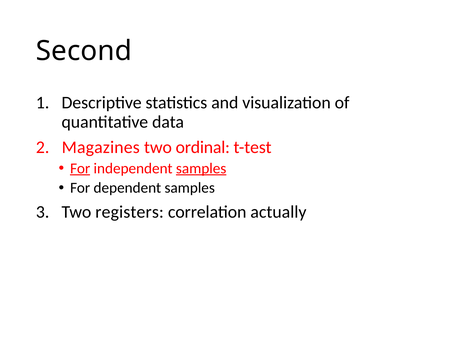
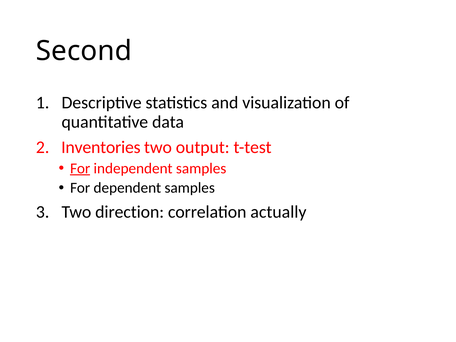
Magazines: Magazines -> Inventories
ordinal: ordinal -> output
samples at (201, 168) underline: present -> none
registers: registers -> direction
